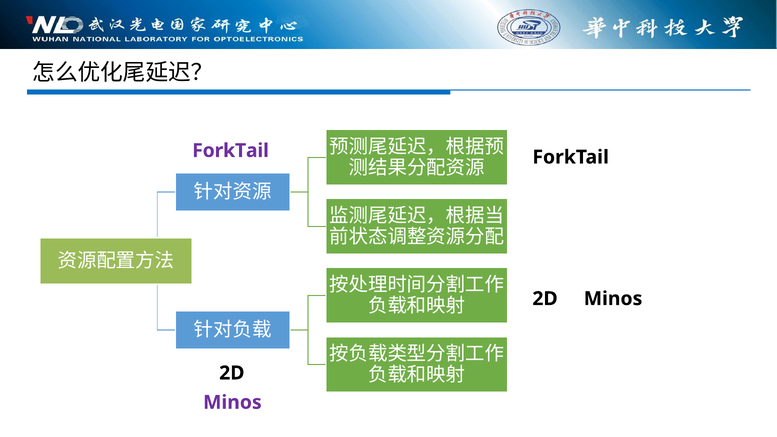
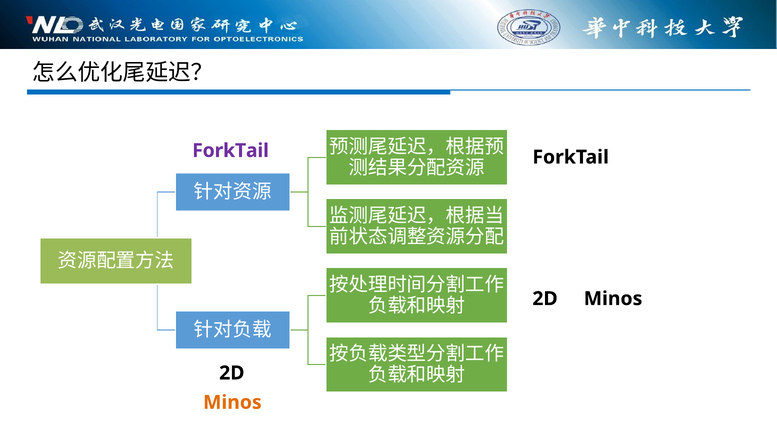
Minos at (232, 402) colour: purple -> orange
